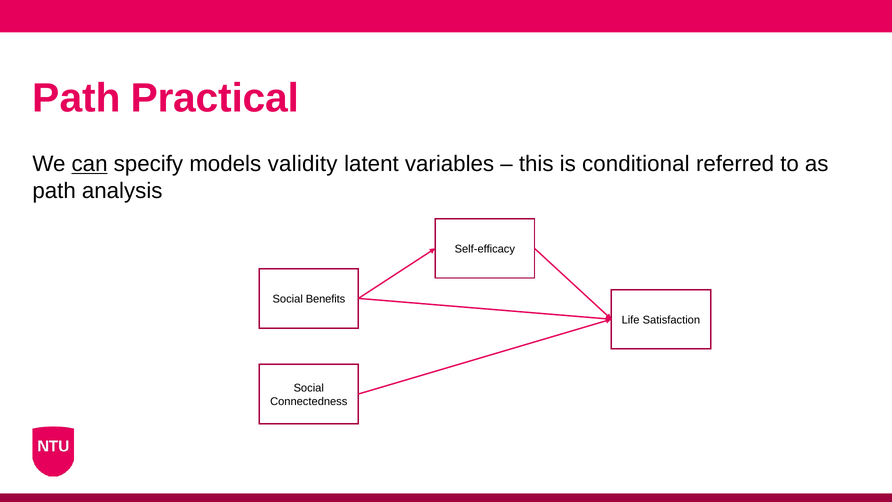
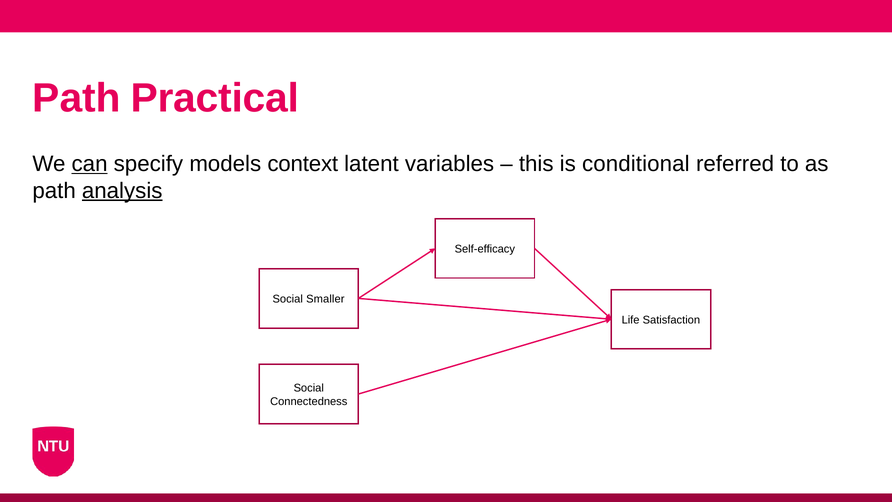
validity: validity -> context
analysis underline: none -> present
Benefits: Benefits -> Smaller
